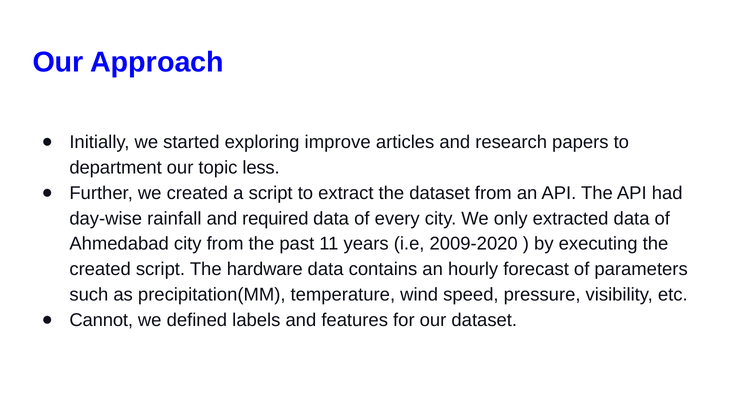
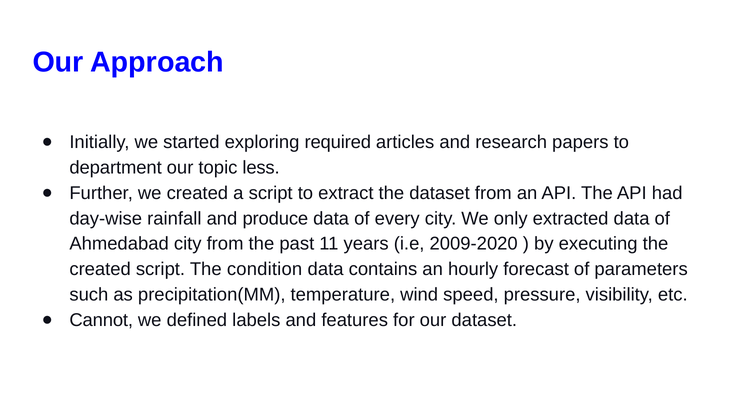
improve: improve -> required
required: required -> produce
hardware: hardware -> condition
